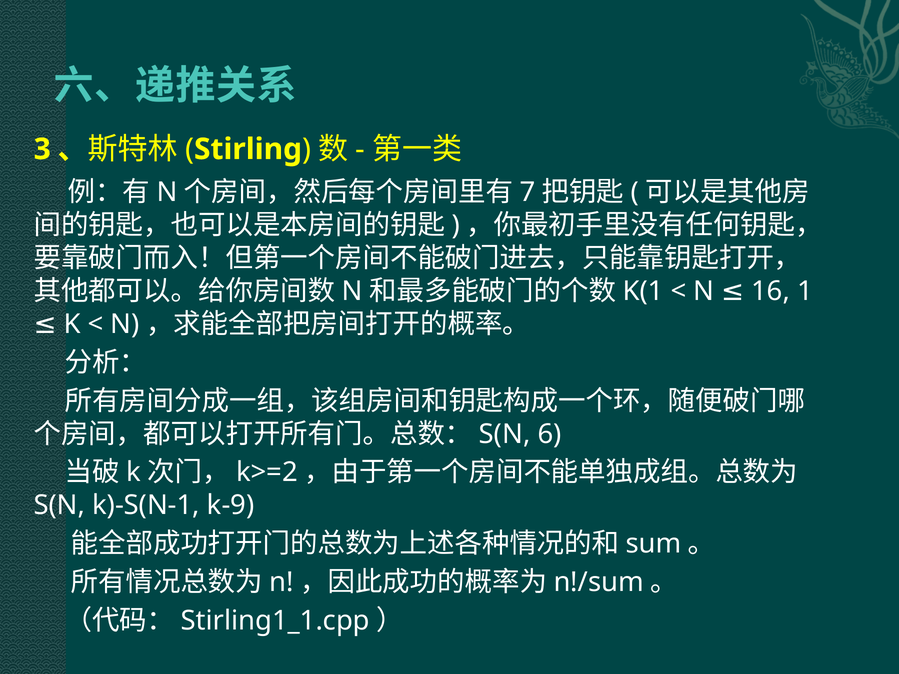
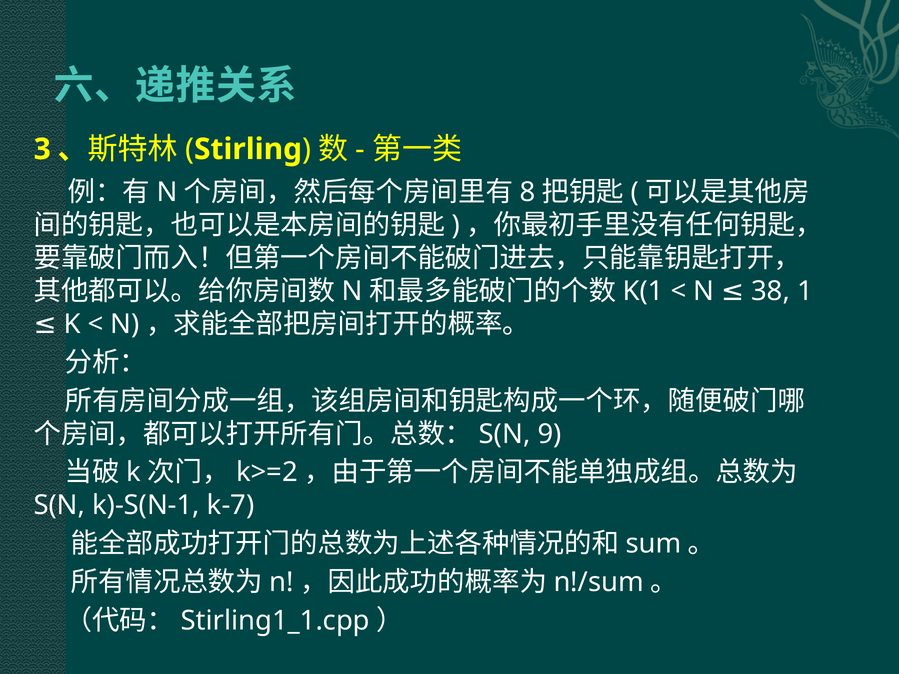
7: 7 -> 8
16: 16 -> 38
6: 6 -> 9
k-9: k-9 -> k-7
